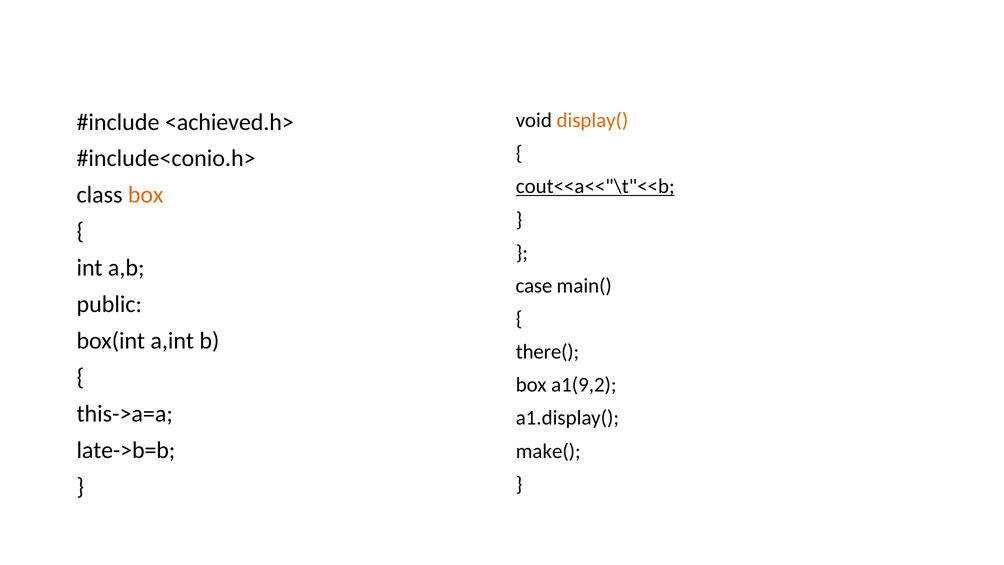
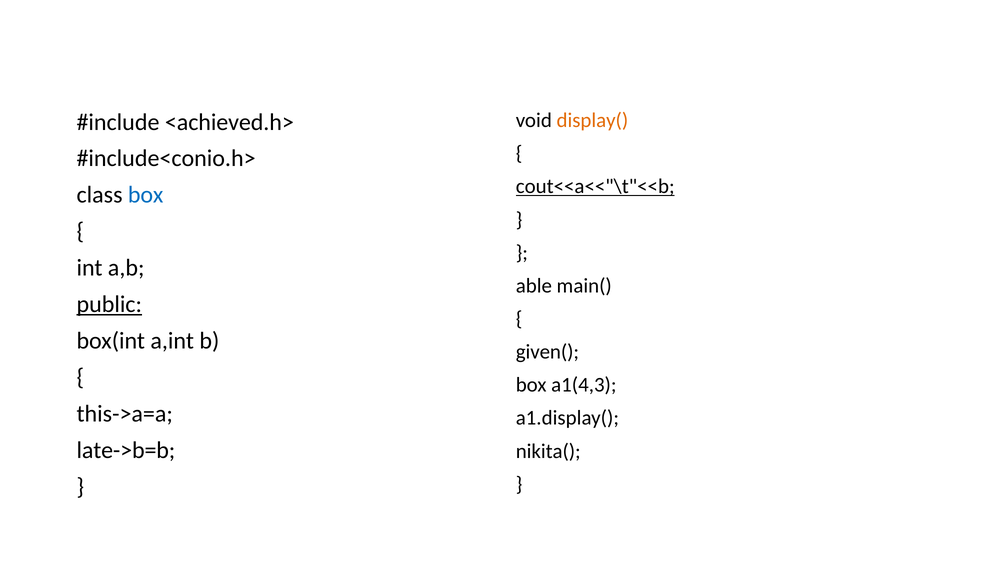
box at (146, 195) colour: orange -> blue
case: case -> able
public underline: none -> present
there(: there( -> given(
a1(9,2: a1(9,2 -> a1(4,3
make(: make( -> nikita(
